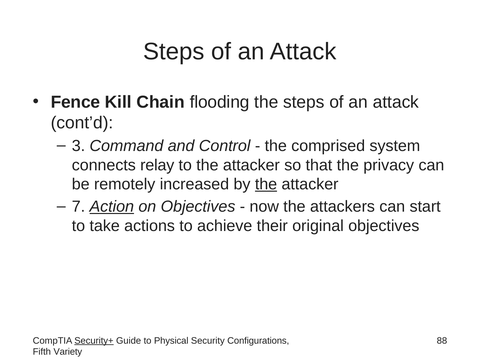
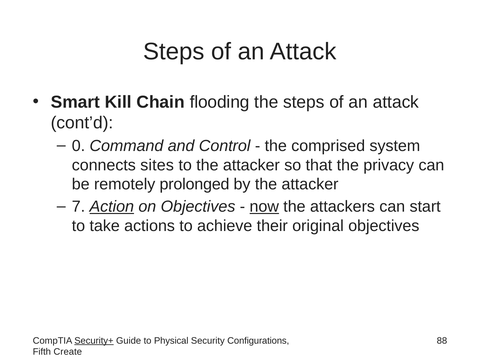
Fence: Fence -> Smart
3: 3 -> 0
relay: relay -> sites
increased: increased -> prolonged
the at (266, 184) underline: present -> none
now underline: none -> present
Variety: Variety -> Create
